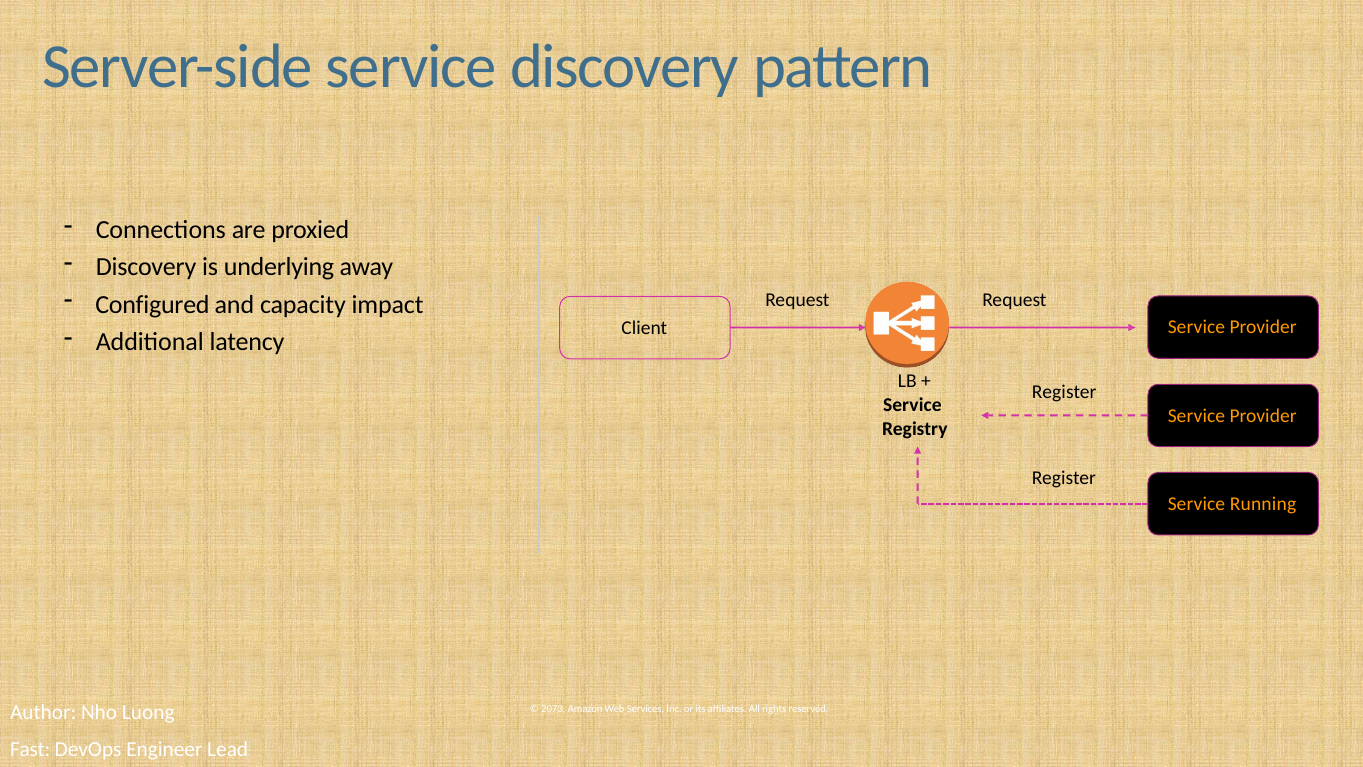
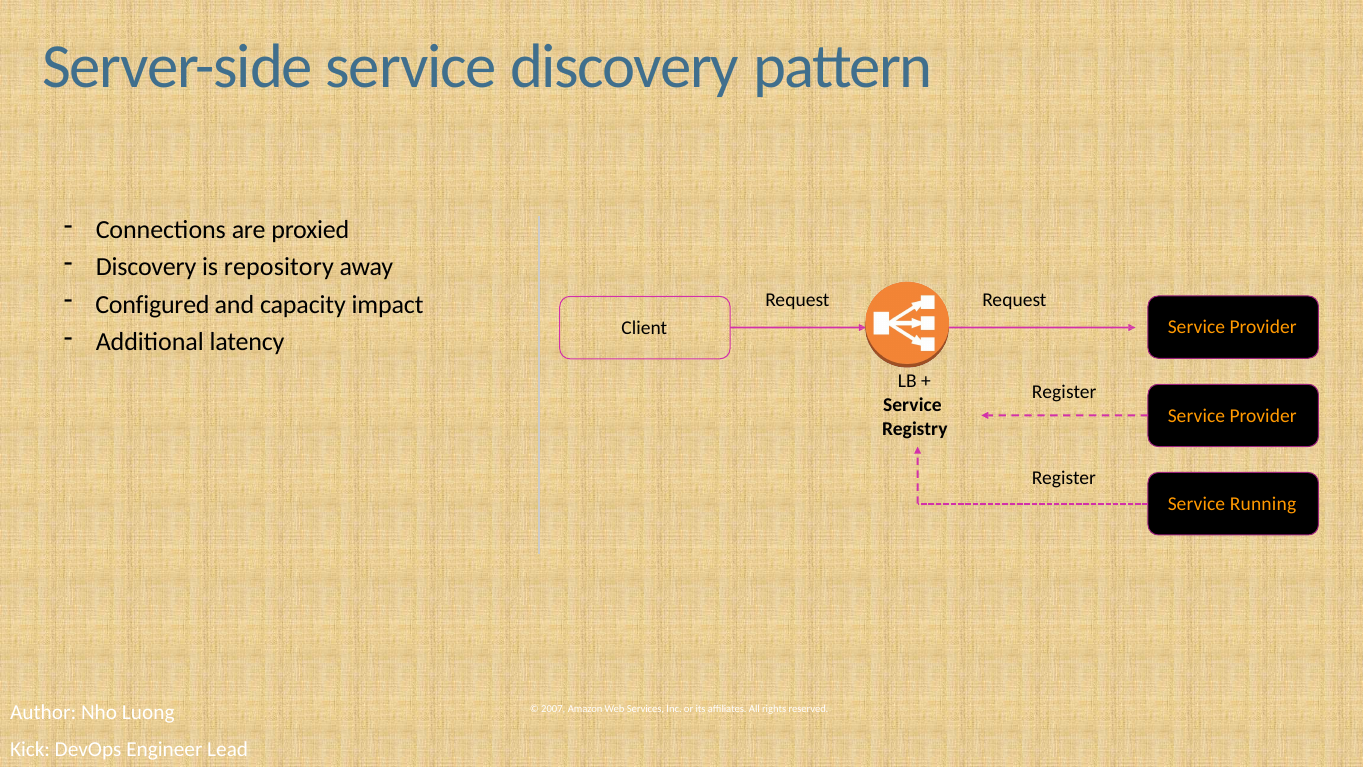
underlying: underlying -> repository
2073: 2073 -> 2007
Fast: Fast -> Kick
